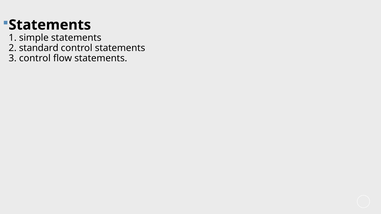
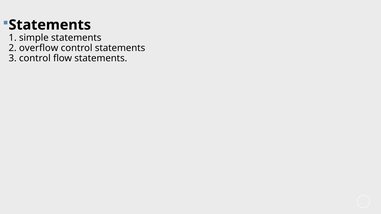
standard: standard -> overflow
